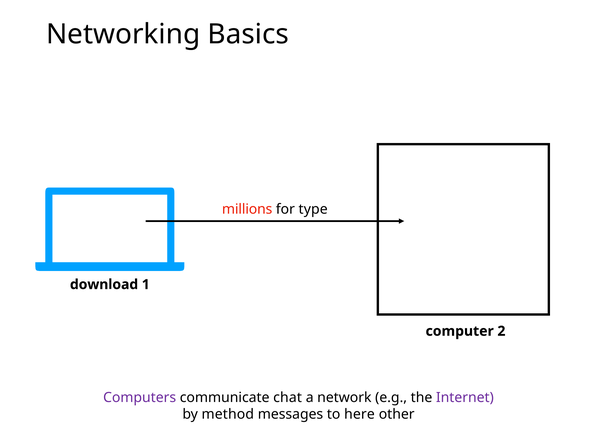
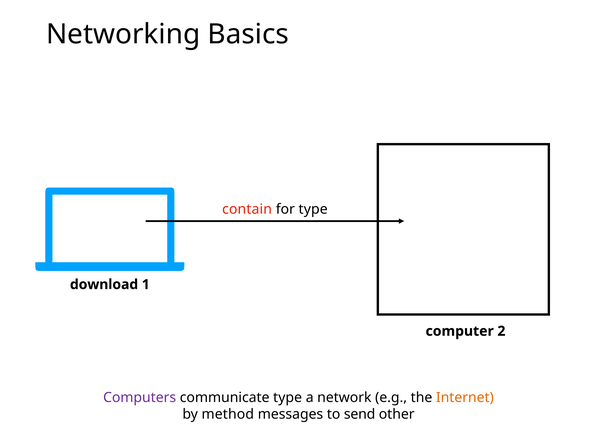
millions: millions -> contain
communicate chat: chat -> type
Internet colour: purple -> orange
here: here -> send
